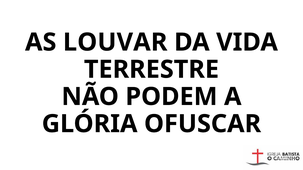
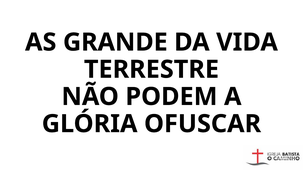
LOUVAR: LOUVAR -> GRANDE
